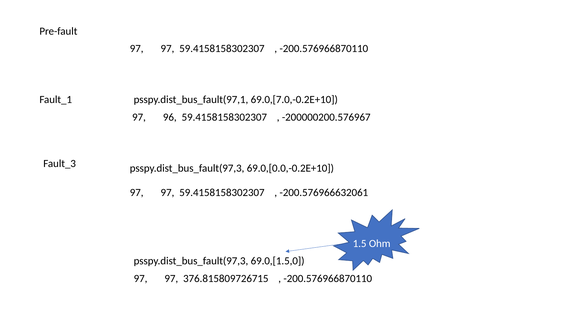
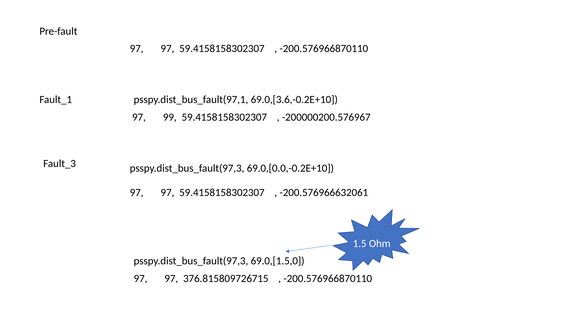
69.0,[7.0,-0.2E+10: 69.0,[7.0,-0.2E+10 -> 69.0,[3.6,-0.2E+10
96: 96 -> 99
